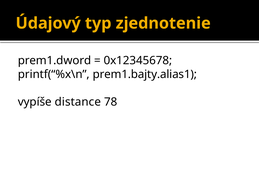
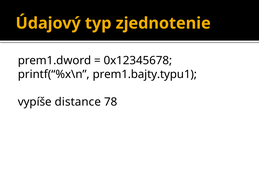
prem1.bajty.alias1: prem1.bajty.alias1 -> prem1.bajty.typu1
